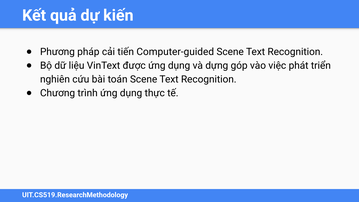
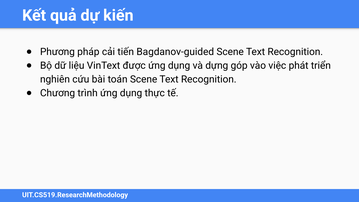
Computer-guided: Computer-guided -> Bagdanov-guided
